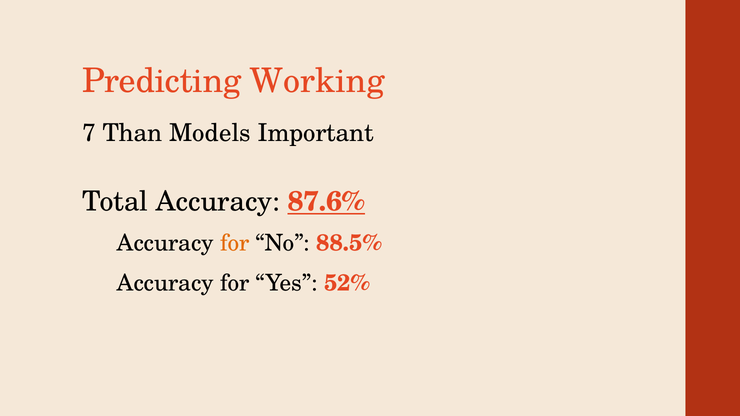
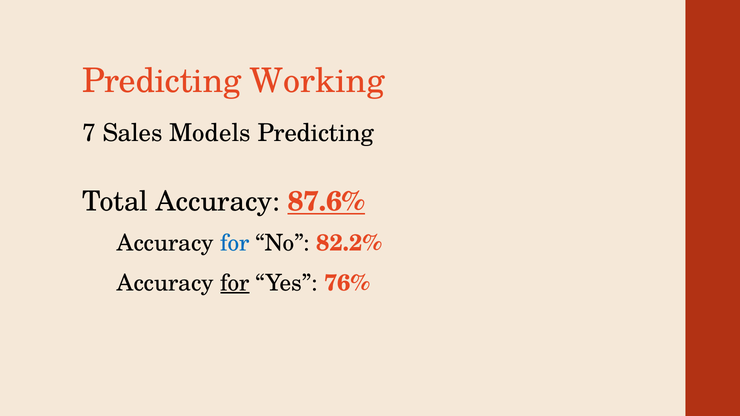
Than: Than -> Sales
Models Important: Important -> Predicting
for at (235, 243) colour: orange -> blue
88.5%: 88.5% -> 82.2%
for at (235, 283) underline: none -> present
52%: 52% -> 76%
